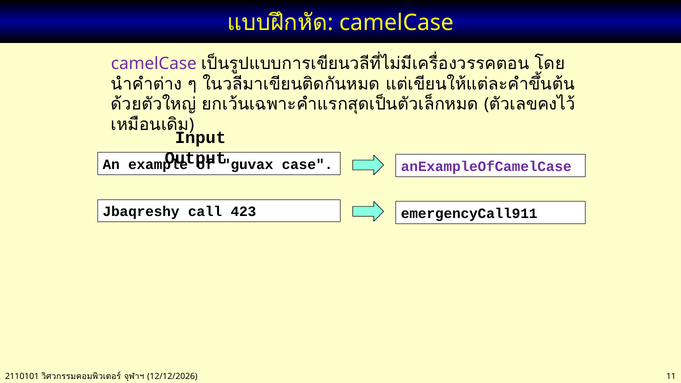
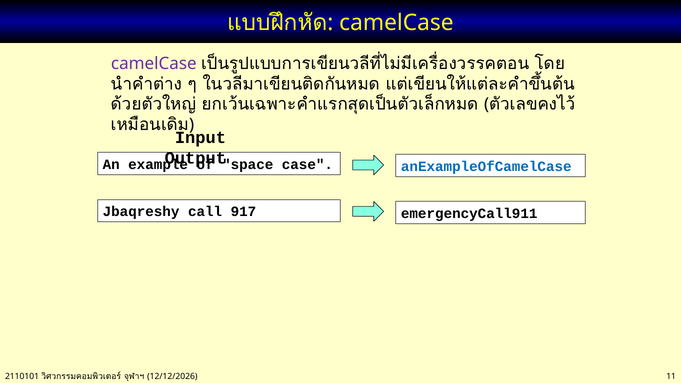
guvax: guvax -> space
anExampleOfCamelCase colour: purple -> blue
423: 423 -> 917
